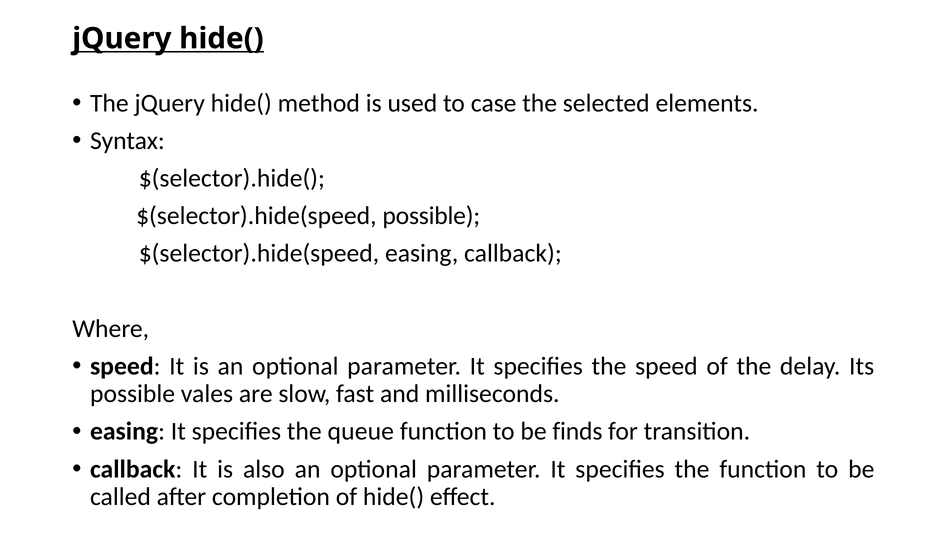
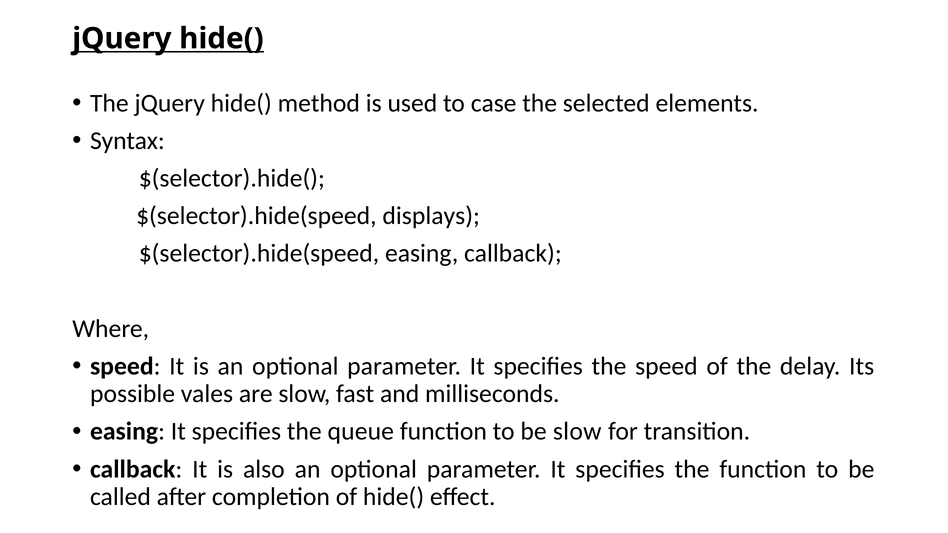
$(selector).hide(speed possible: possible -> displays
be finds: finds -> slow
